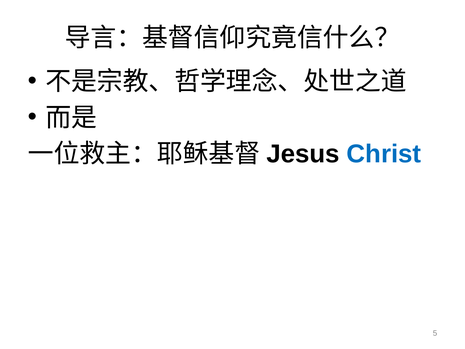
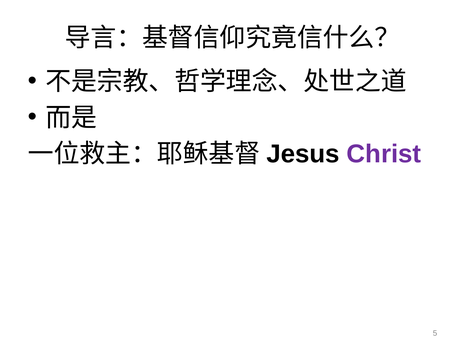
Christ colour: blue -> purple
